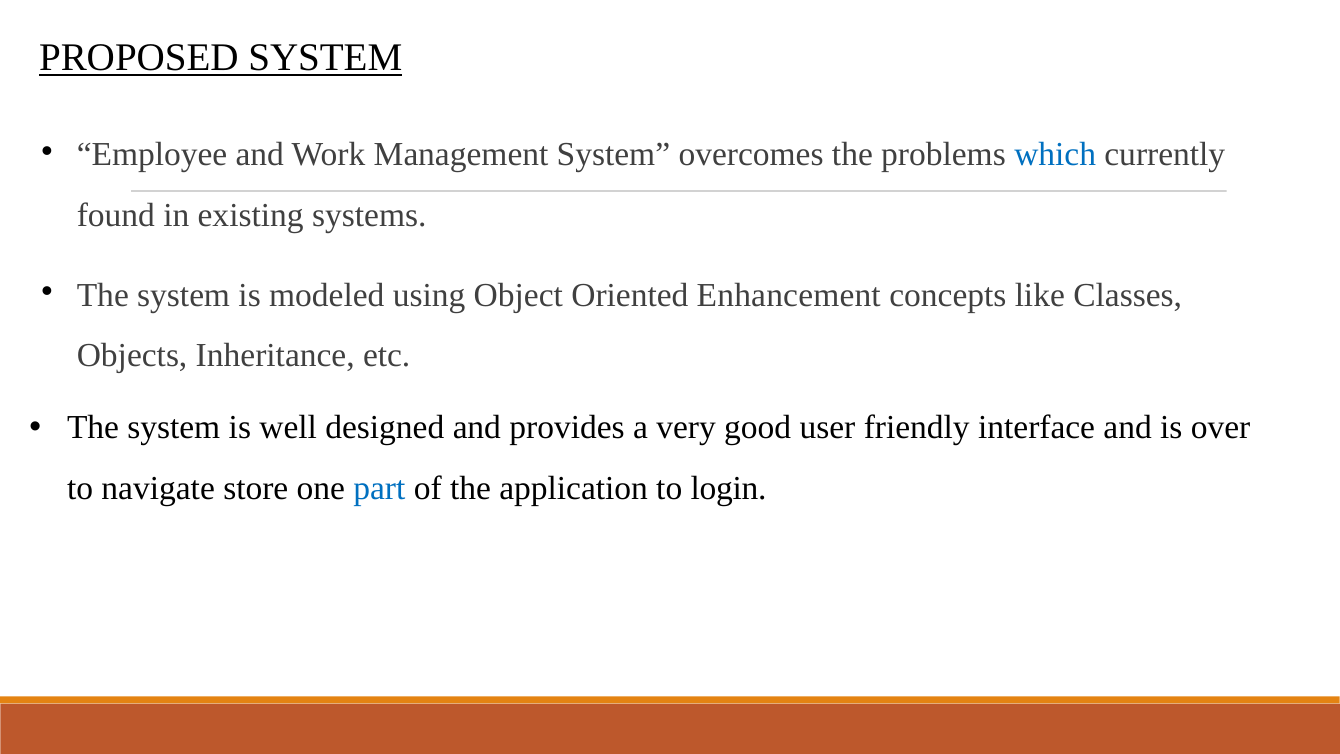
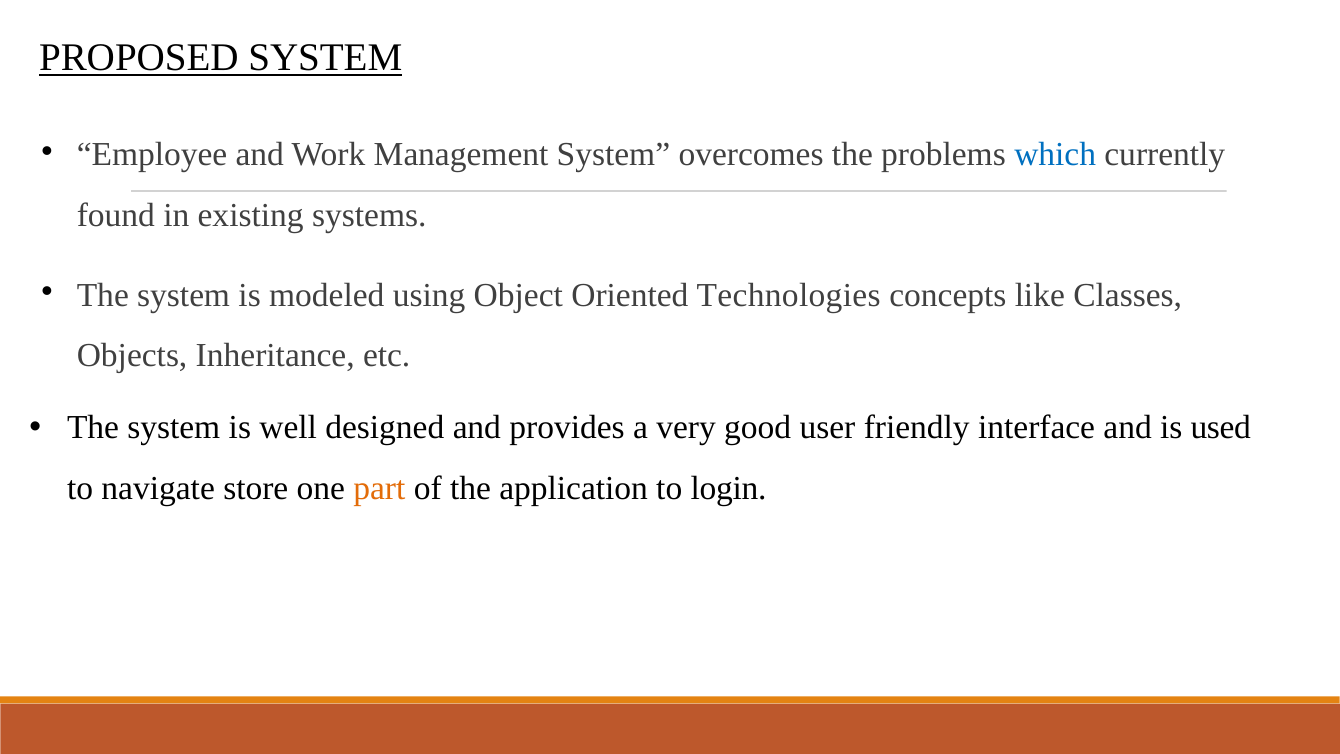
Enhancement: Enhancement -> Technologies
over: over -> used
part colour: blue -> orange
